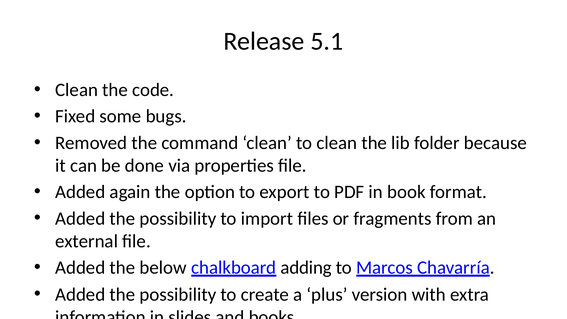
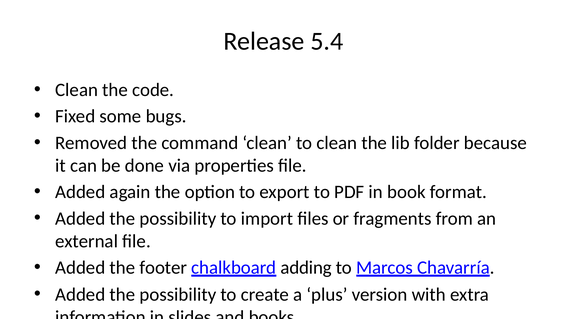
5.1: 5.1 -> 5.4
below: below -> footer
